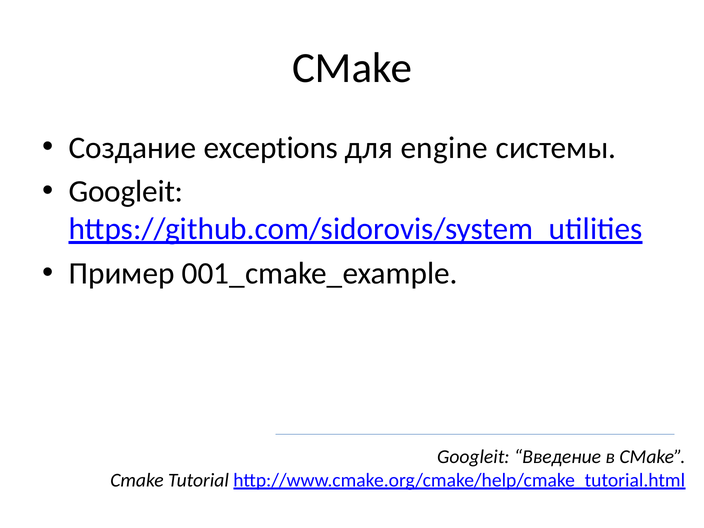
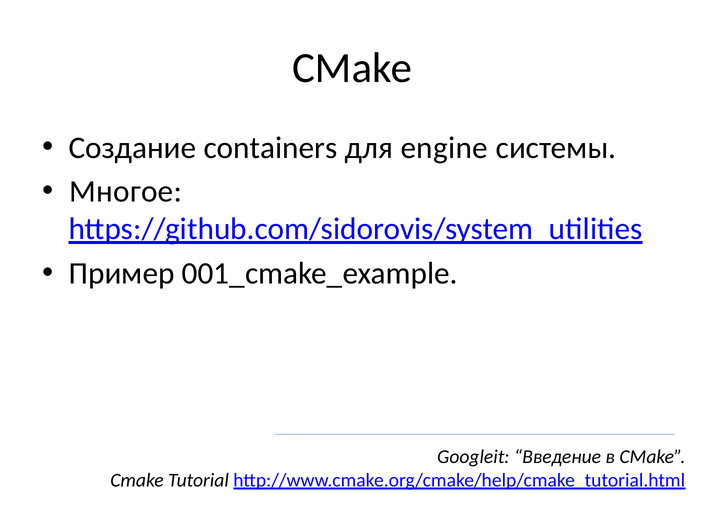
exceptions: exceptions -> containers
Googleit at (126, 192): Googleit -> Многое
